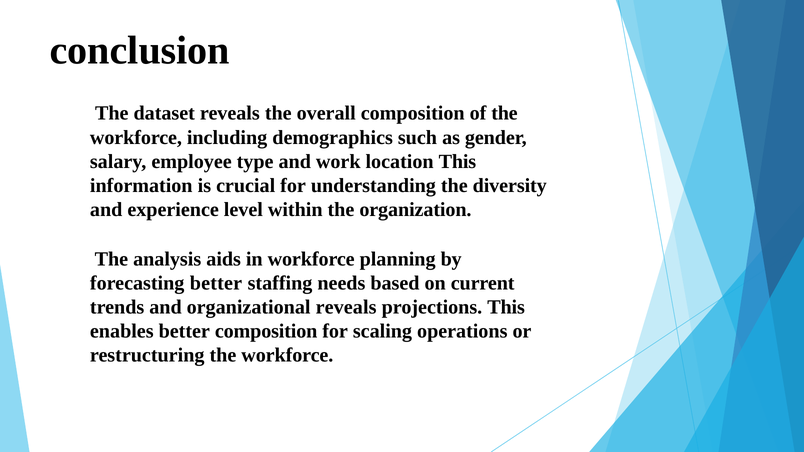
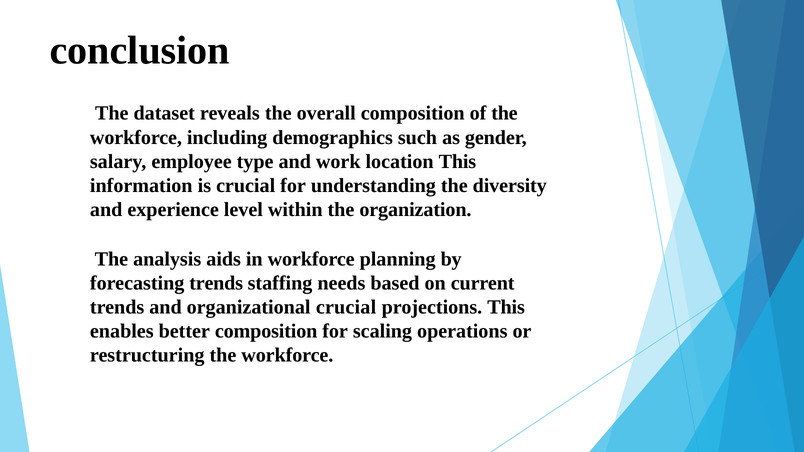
forecasting better: better -> trends
organizational reveals: reveals -> crucial
